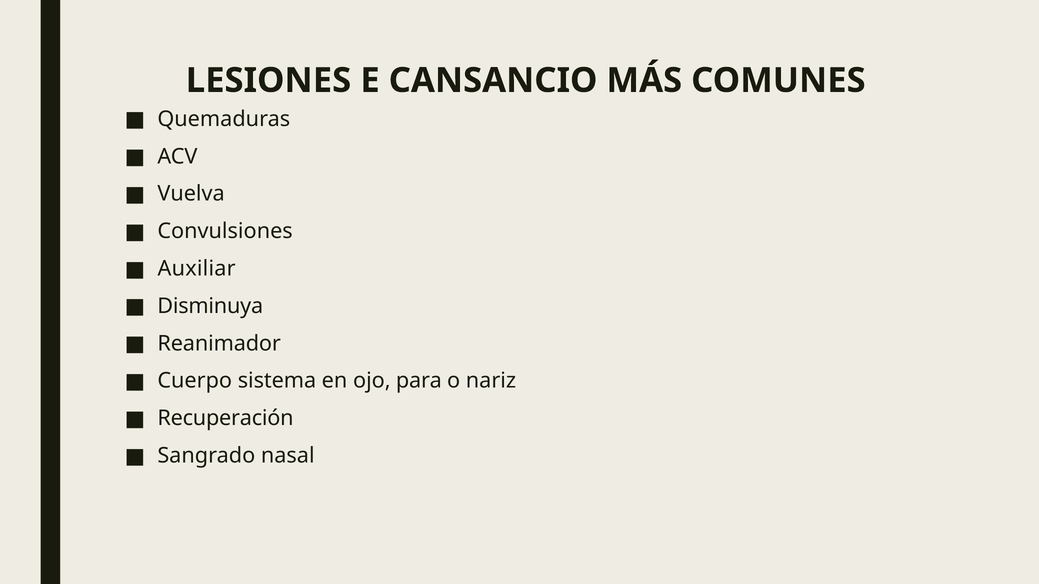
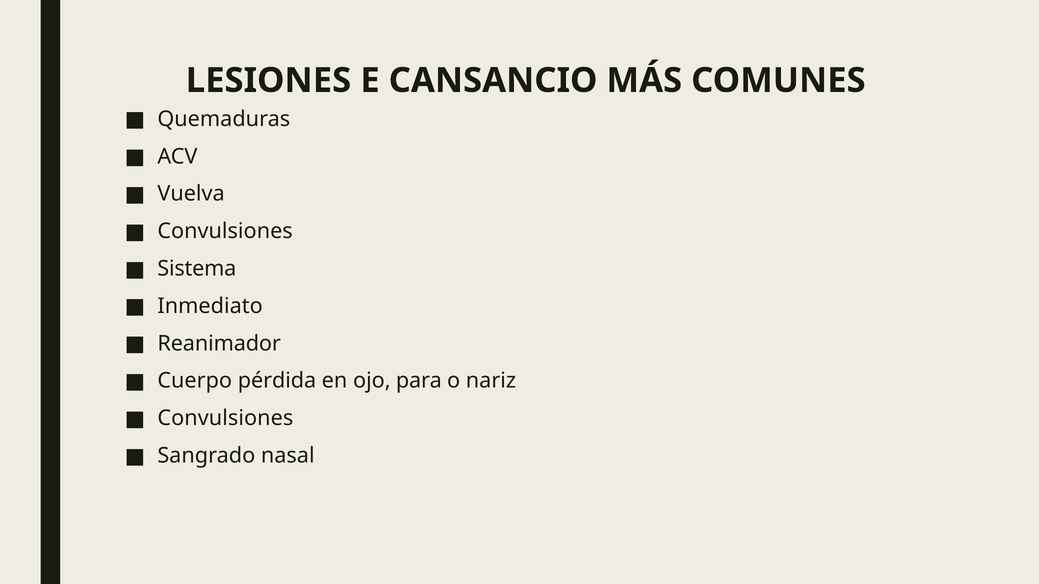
Auxiliar: Auxiliar -> Sistema
Disminuya: Disminuya -> Inmediato
sistema: sistema -> pérdida
Recuperación at (226, 418): Recuperación -> Convulsiones
